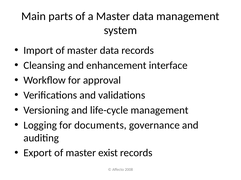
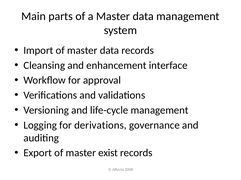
documents: documents -> derivations
